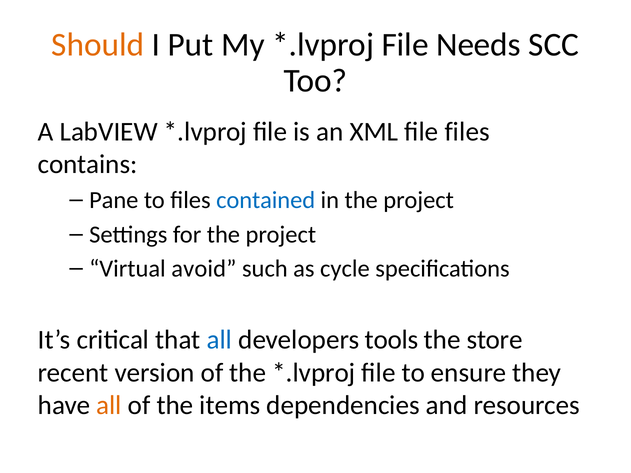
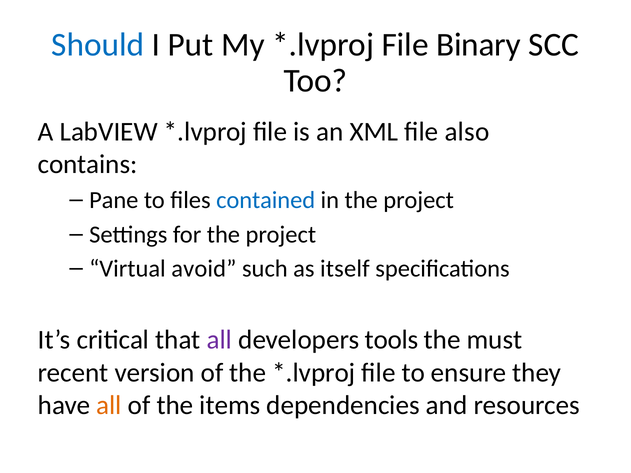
Should colour: orange -> blue
Needs: Needs -> Binary
file files: files -> also
cycle: cycle -> itself
all at (219, 340) colour: blue -> purple
store: store -> must
